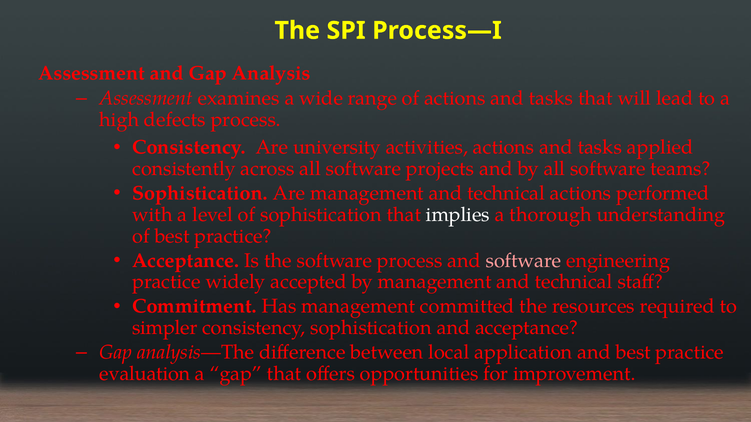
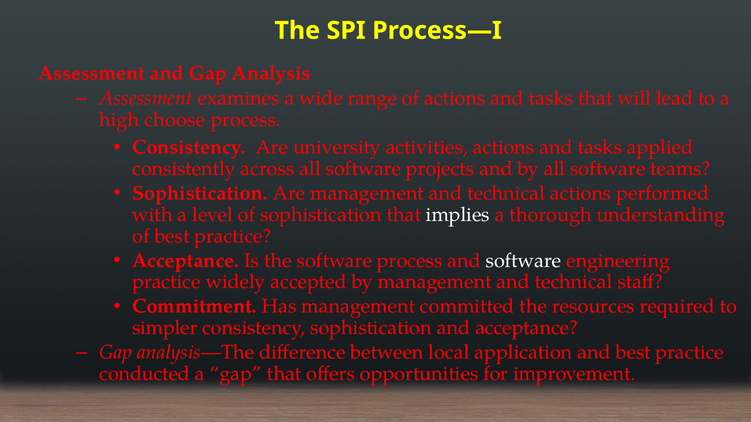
defects: defects -> choose
software at (523, 261) colour: pink -> white
evaluation: evaluation -> conducted
